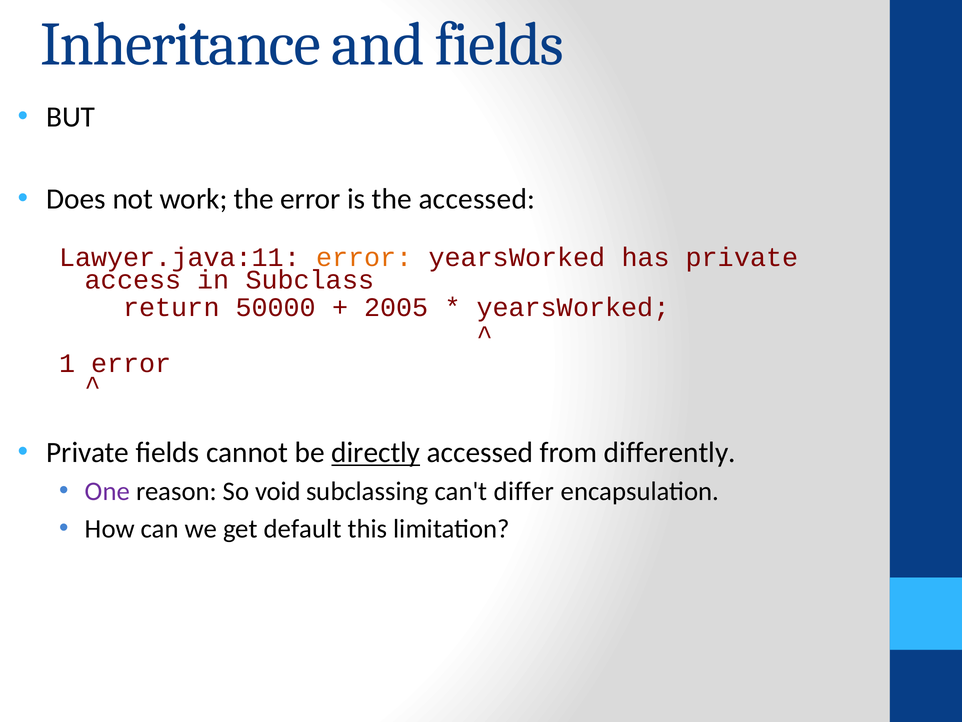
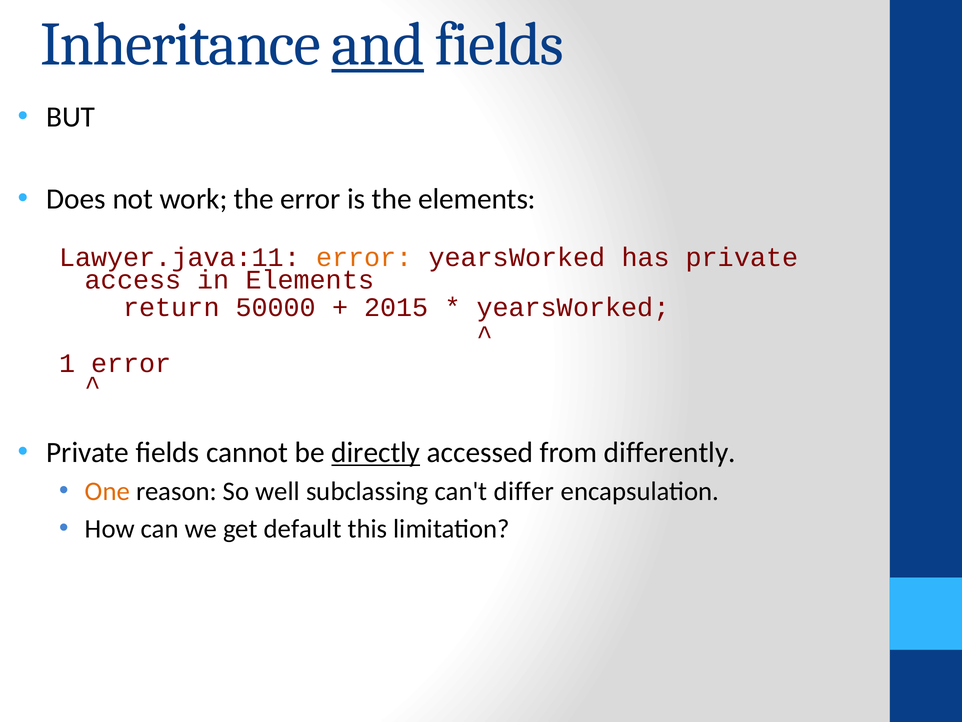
and underline: none -> present
the accessed: accessed -> elements
in Subclass: Subclass -> Elements
2005: 2005 -> 2015
One colour: purple -> orange
void: void -> well
